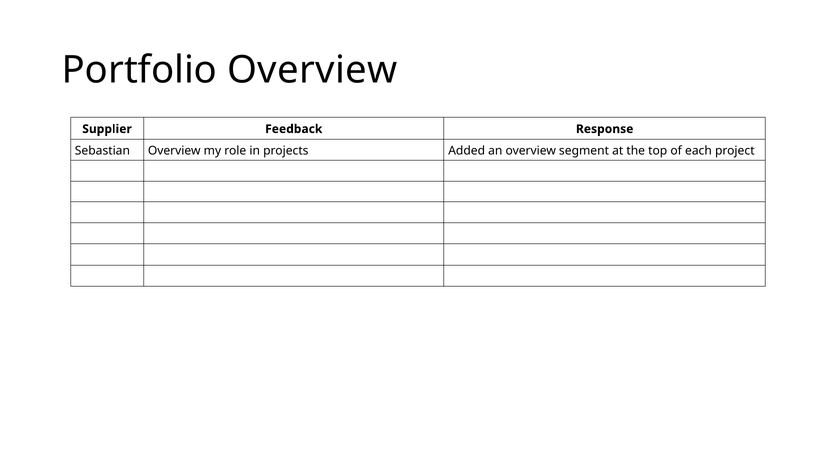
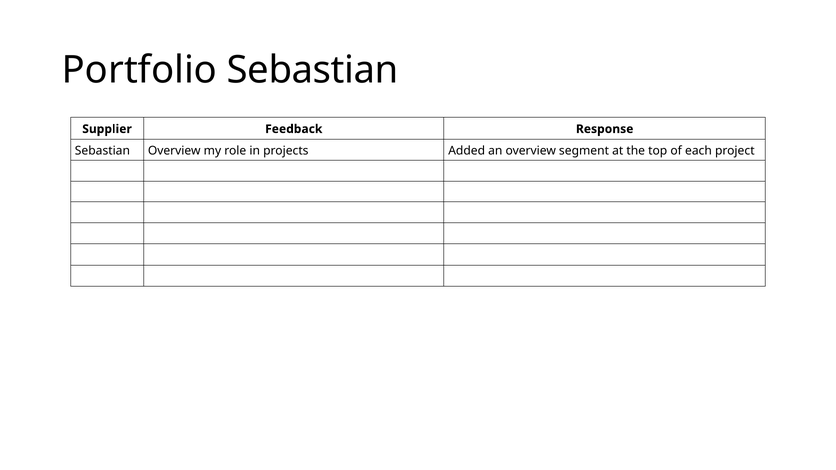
Portfolio Overview: Overview -> Sebastian
